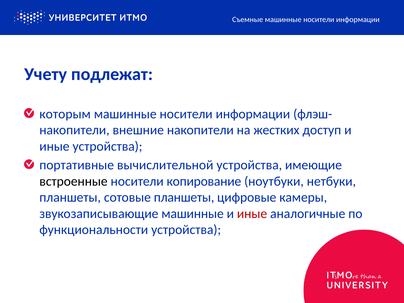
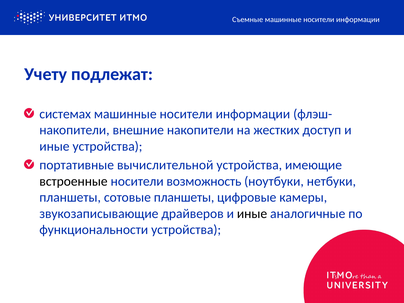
которым: которым -> системах
копирование: копирование -> возможность
звукозаписывающие машинные: машинные -> драйверов
иные at (252, 214) colour: red -> black
